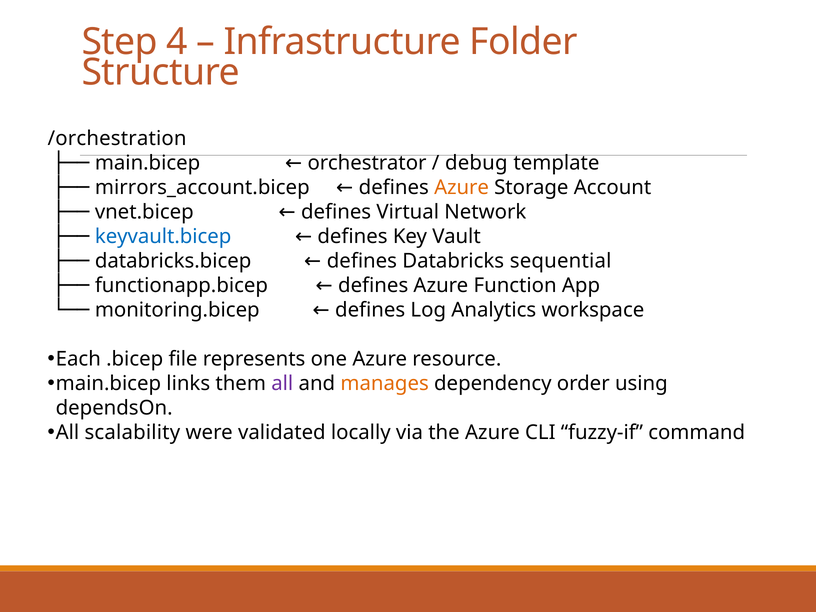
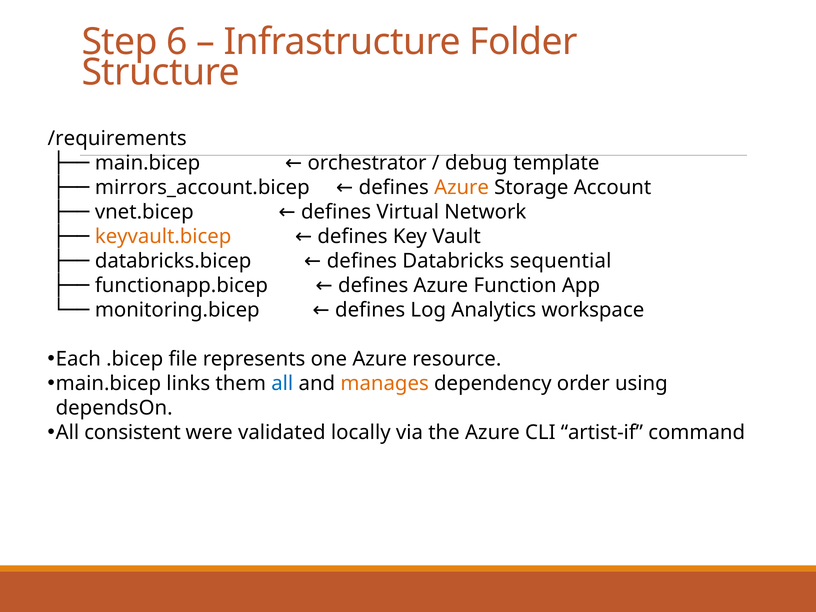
4: 4 -> 6
/orchestration: /orchestration -> /requirements
keyvault.bicep colour: blue -> orange
all at (282, 384) colour: purple -> blue
scalability: scalability -> consistent
fuzzy-if: fuzzy-if -> artist-if
